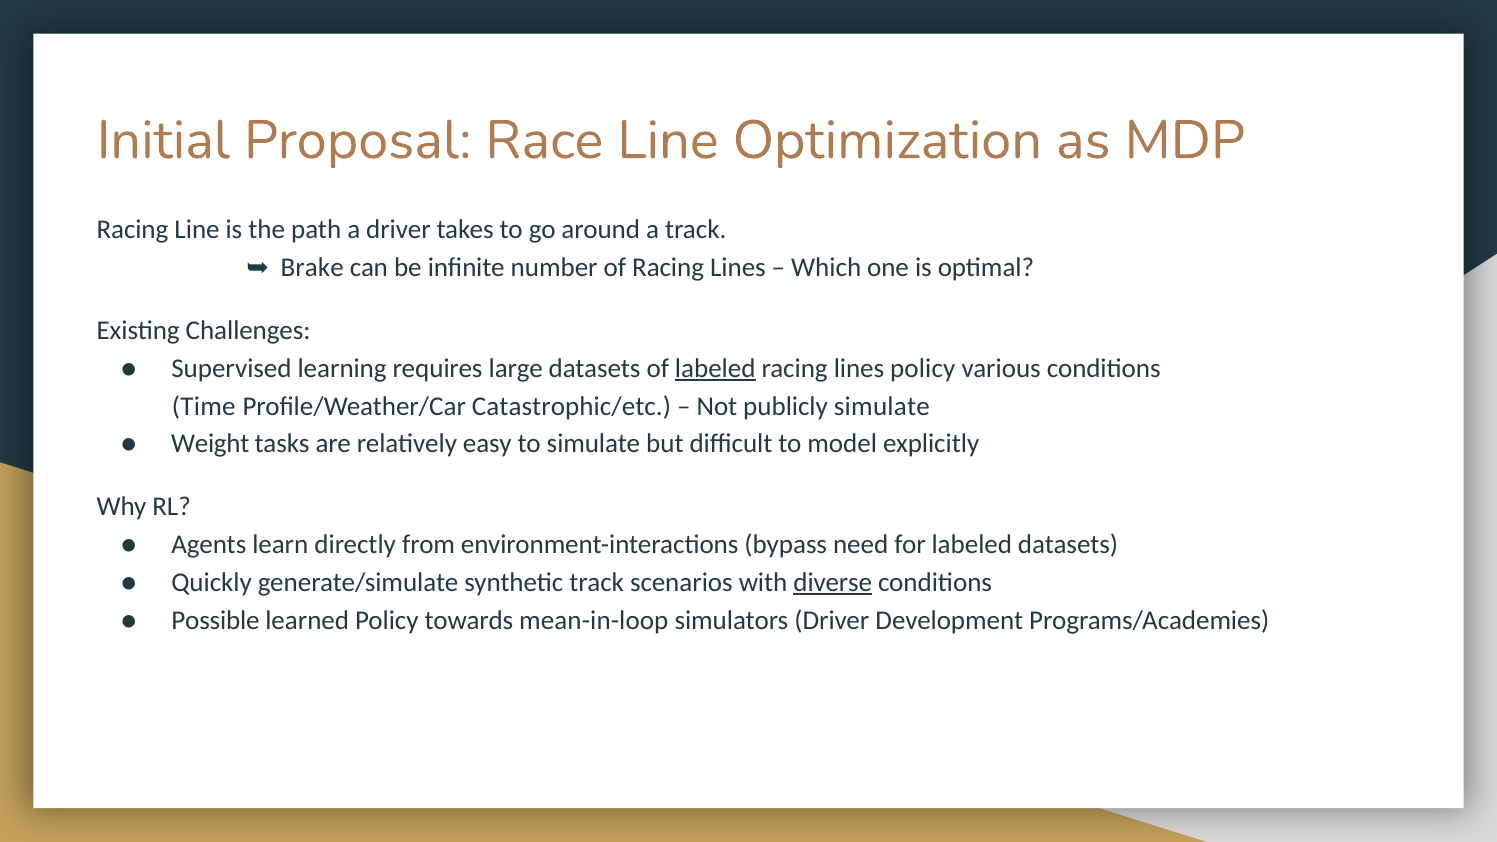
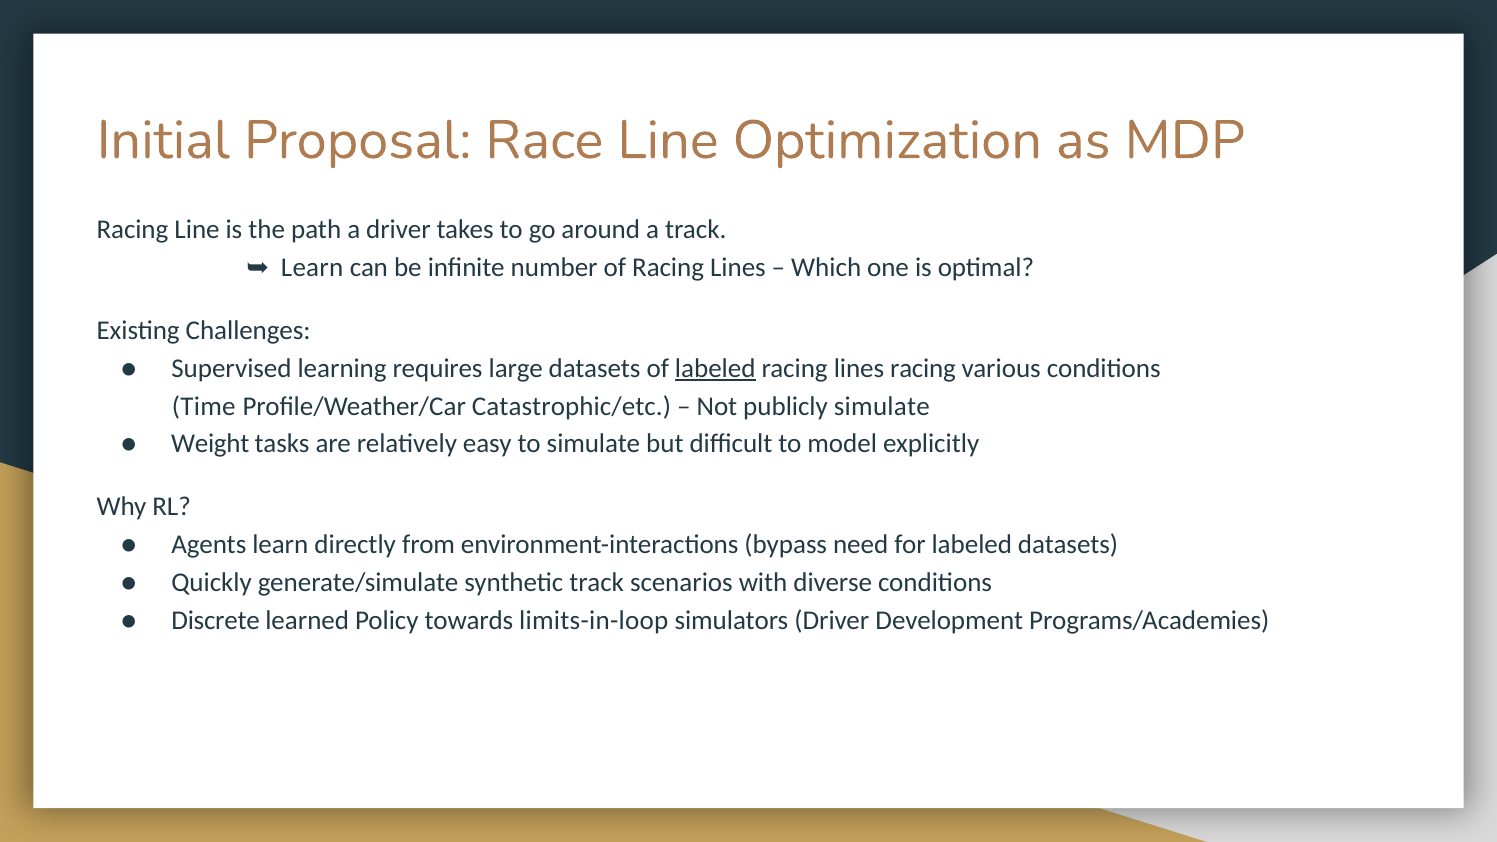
Brake at (312, 268): Brake -> Learn
lines policy: policy -> racing
diverse underline: present -> none
Possible: Possible -> Discrete
mean-in-loop: mean-in-loop -> limits-in-loop
